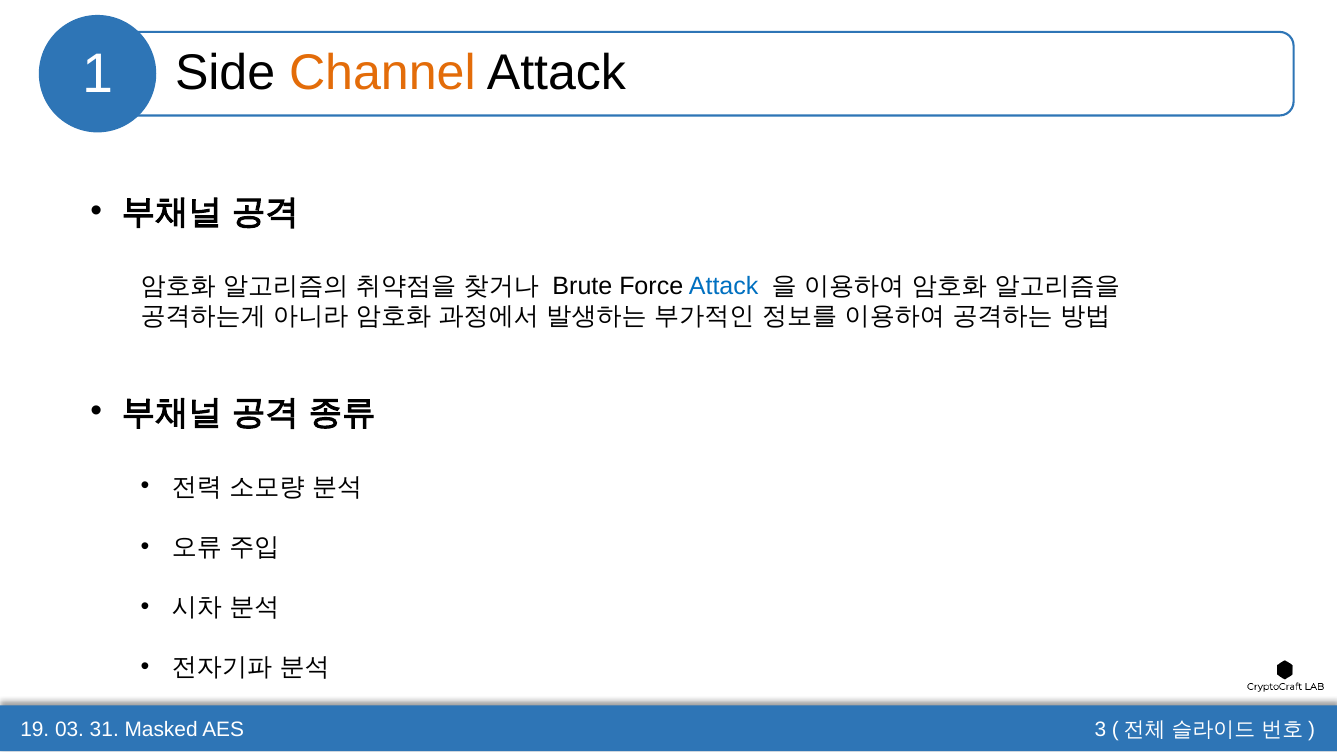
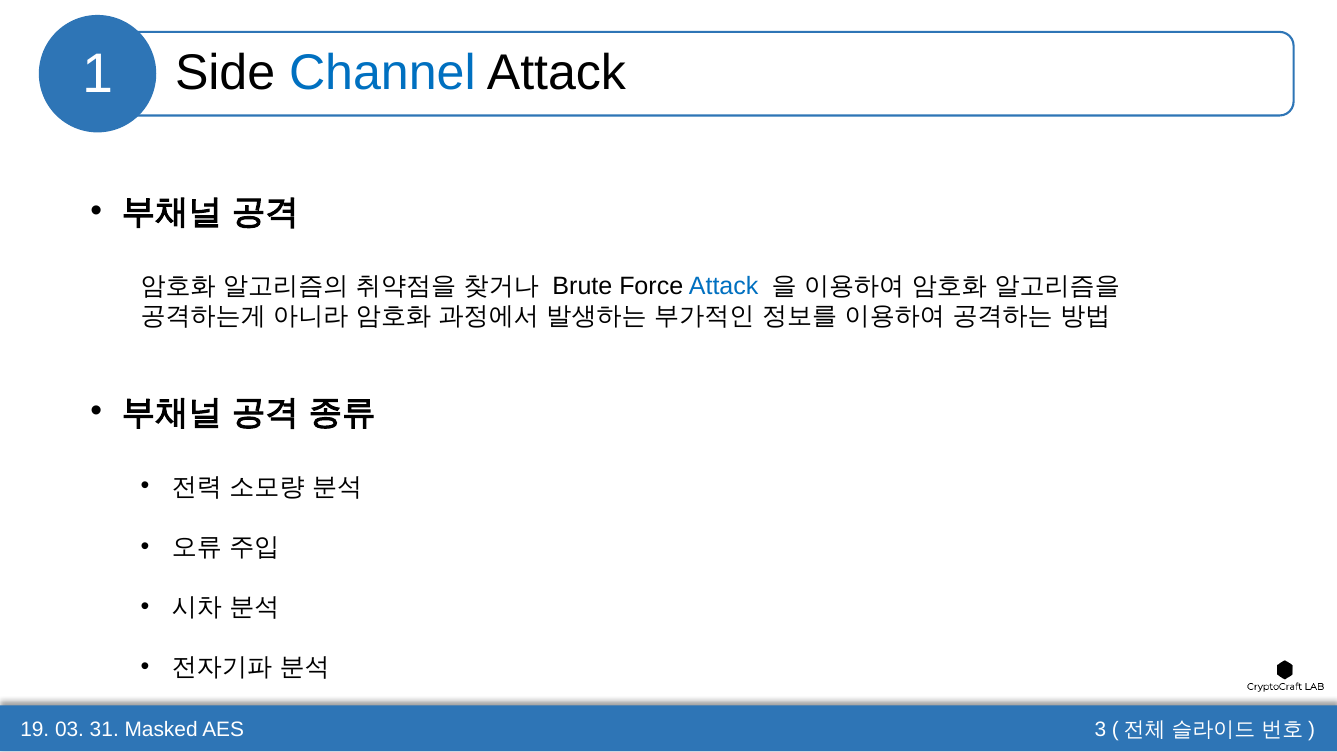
Channel colour: orange -> blue
